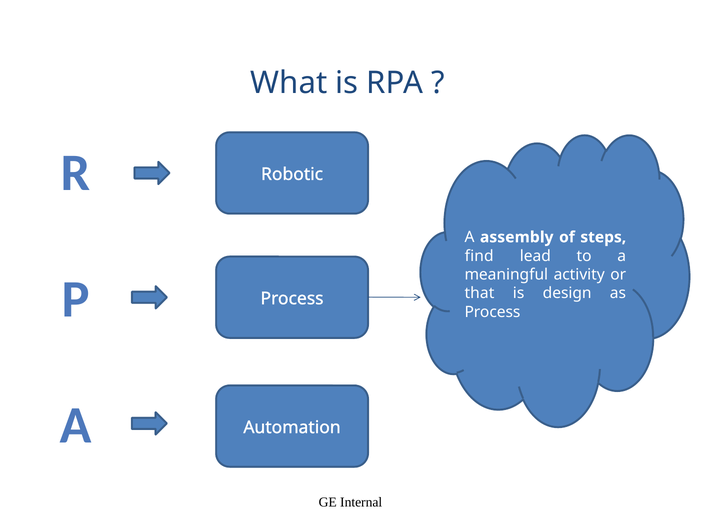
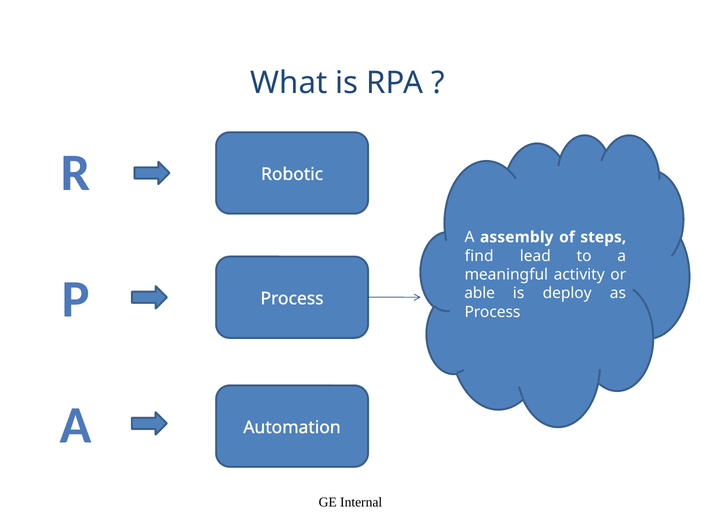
that: that -> able
design: design -> deploy
